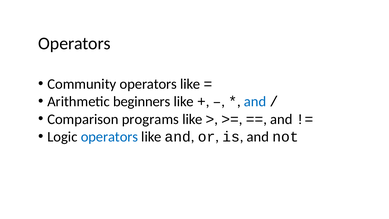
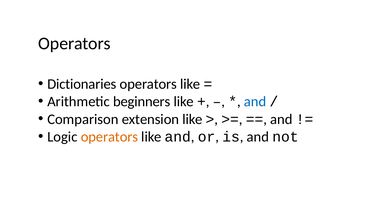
Community: Community -> Dictionaries
programs: programs -> extension
operators at (109, 137) colour: blue -> orange
